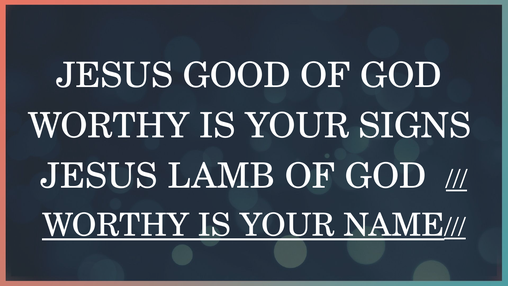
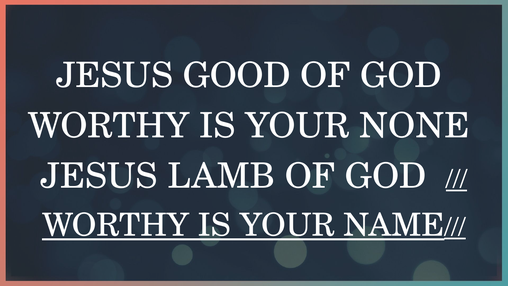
SIGNS: SIGNS -> NONE
